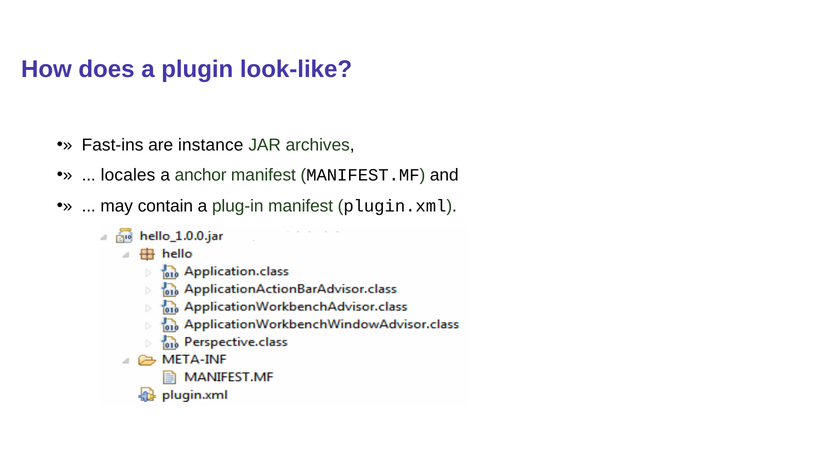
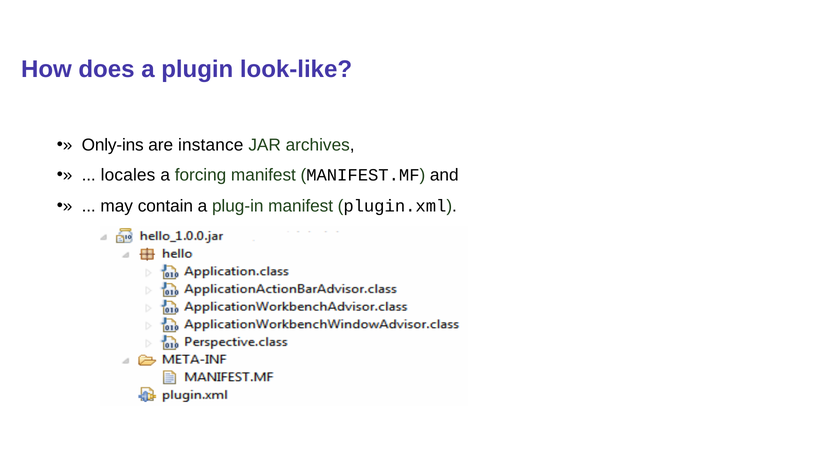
Fast-ins: Fast-ins -> Only-ins
anchor: anchor -> forcing
